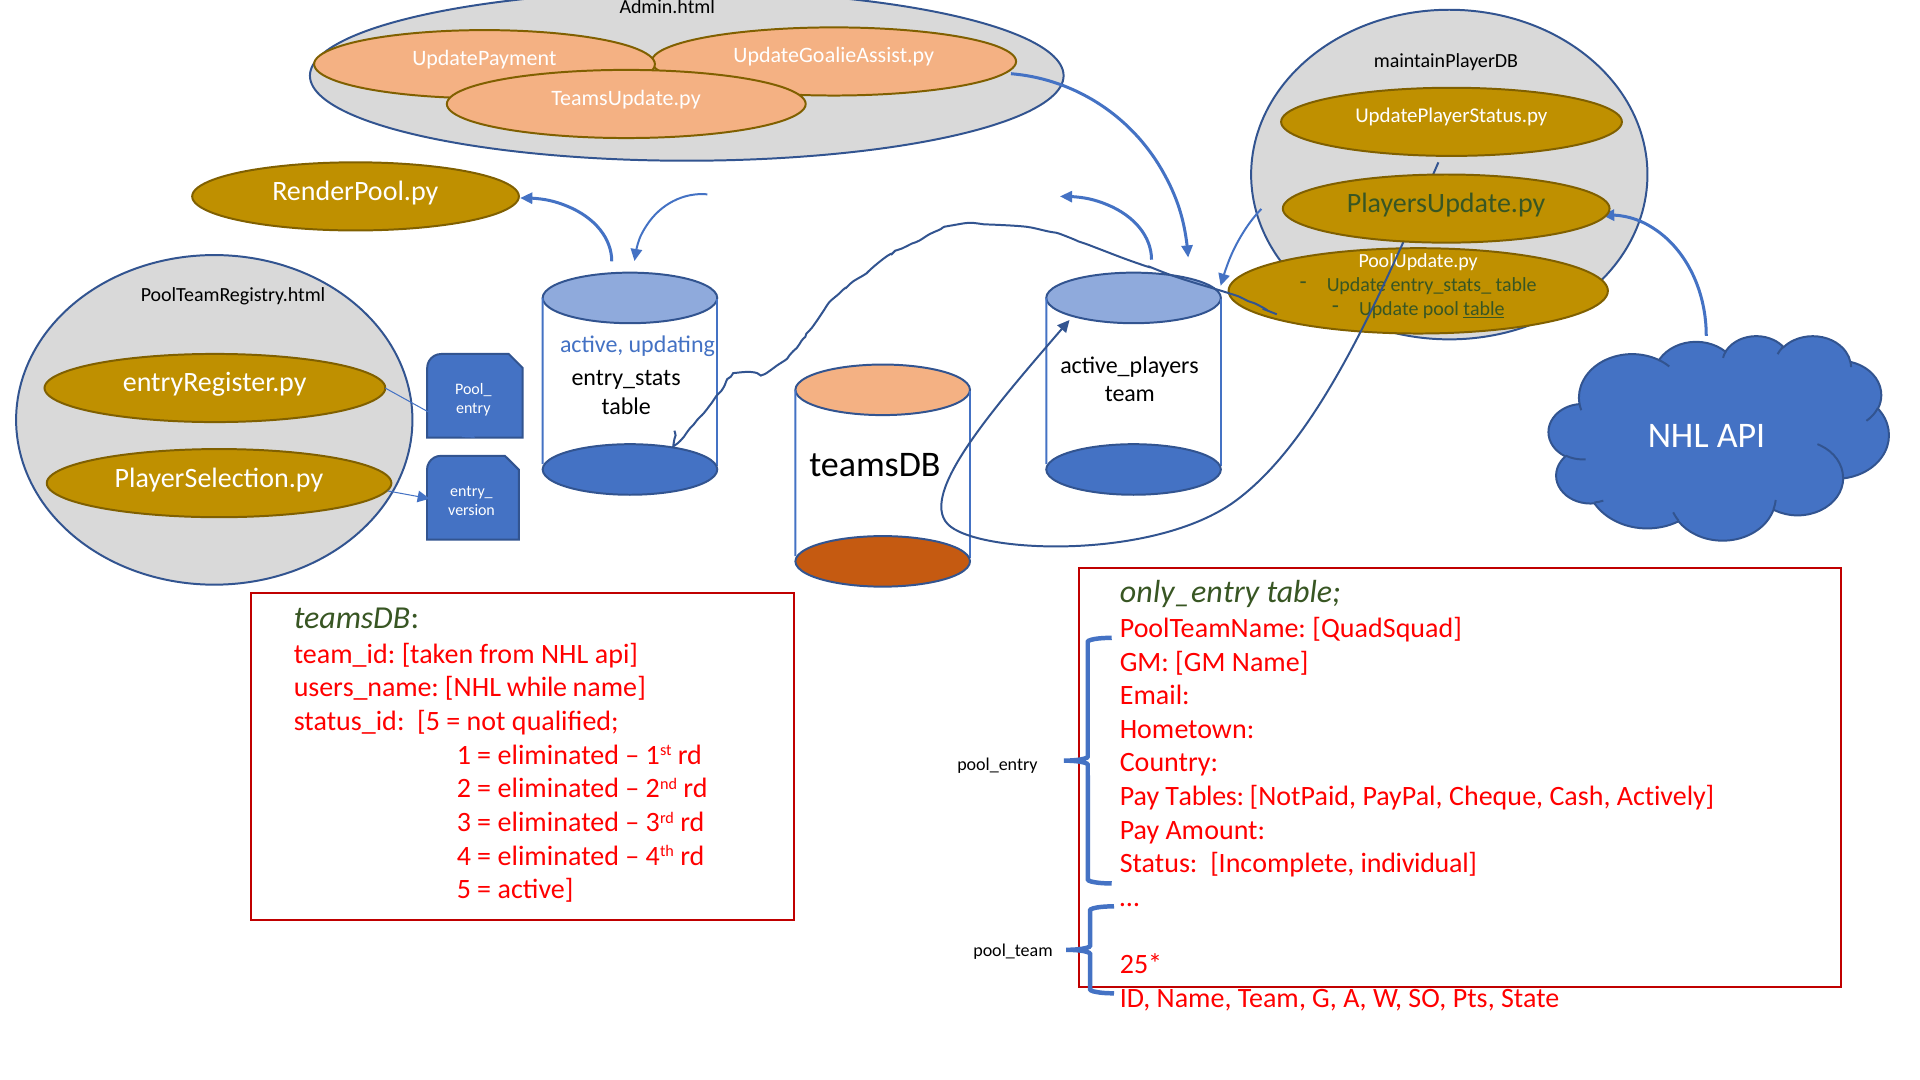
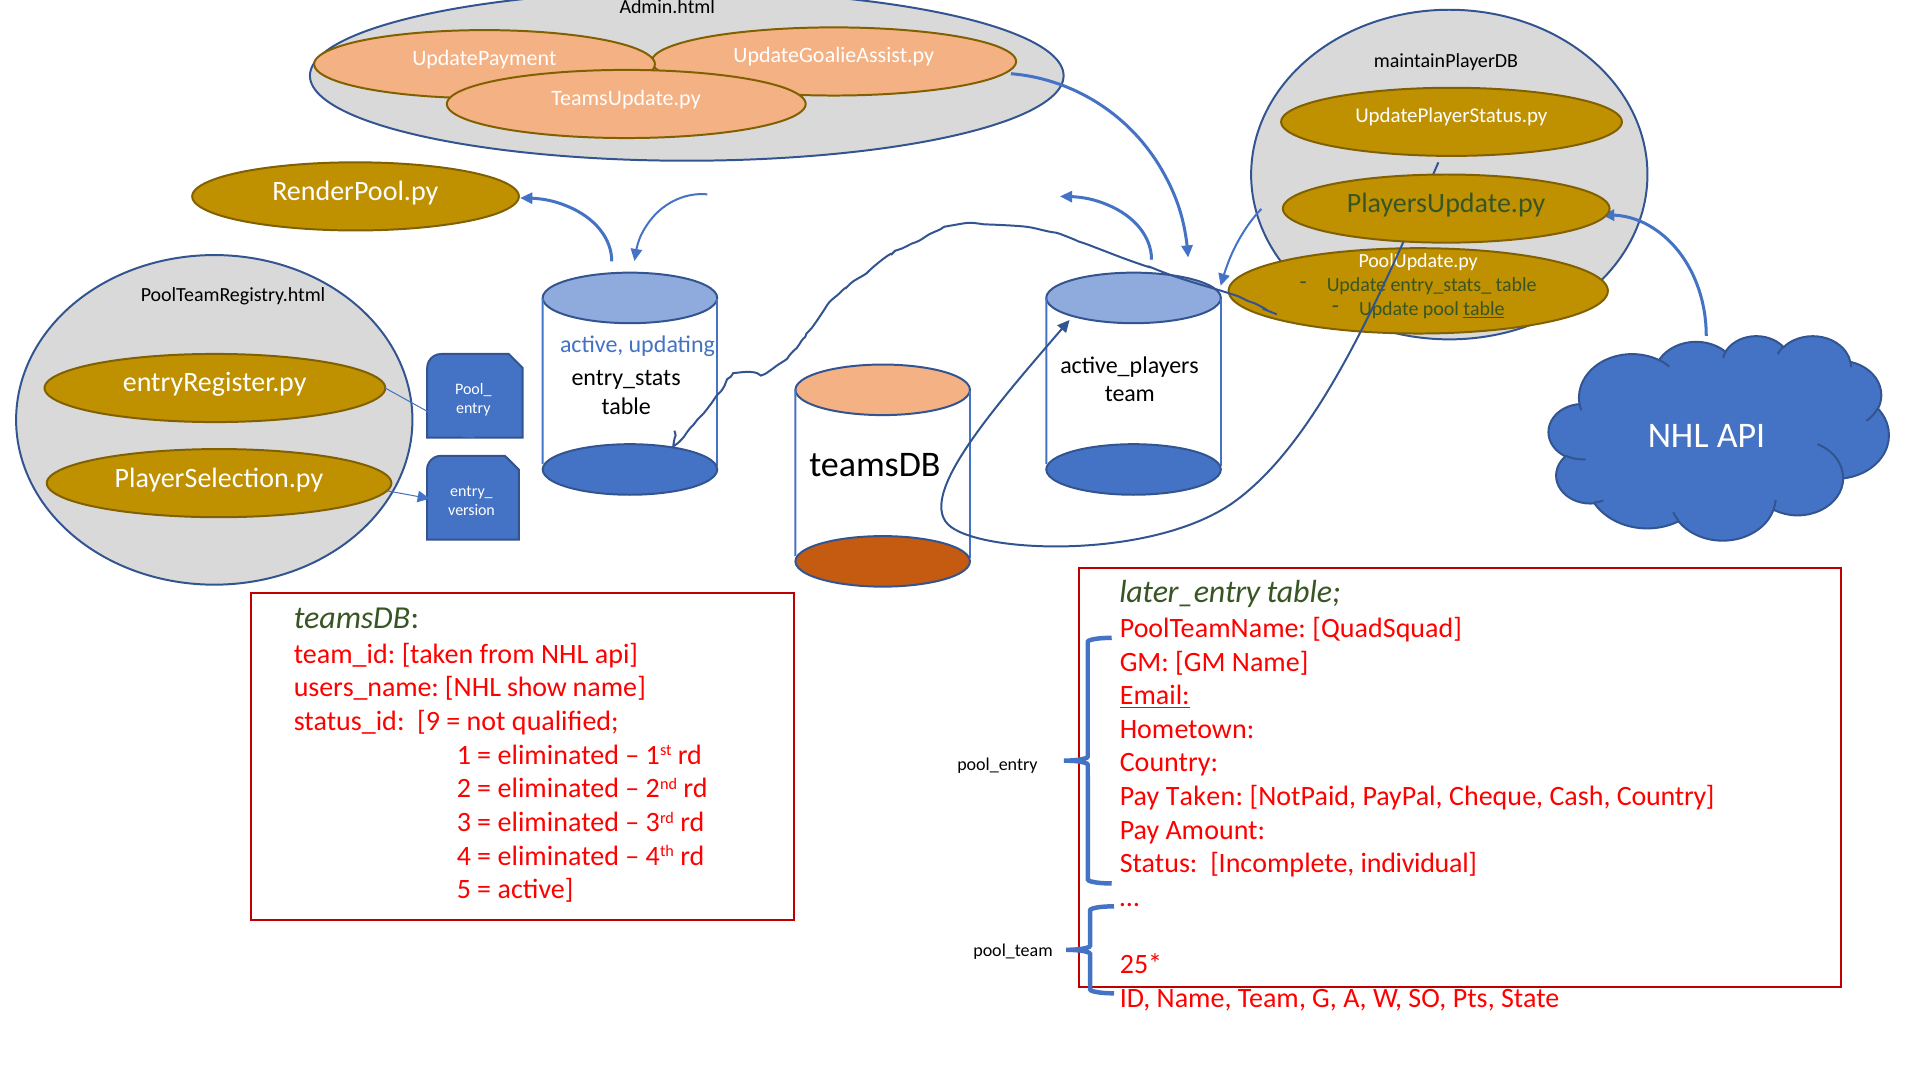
only_entry: only_entry -> later_entry
while: while -> show
Email underline: none -> present
status_id 5: 5 -> 9
Pay Tables: Tables -> Taken
Cash Actively: Actively -> Country
